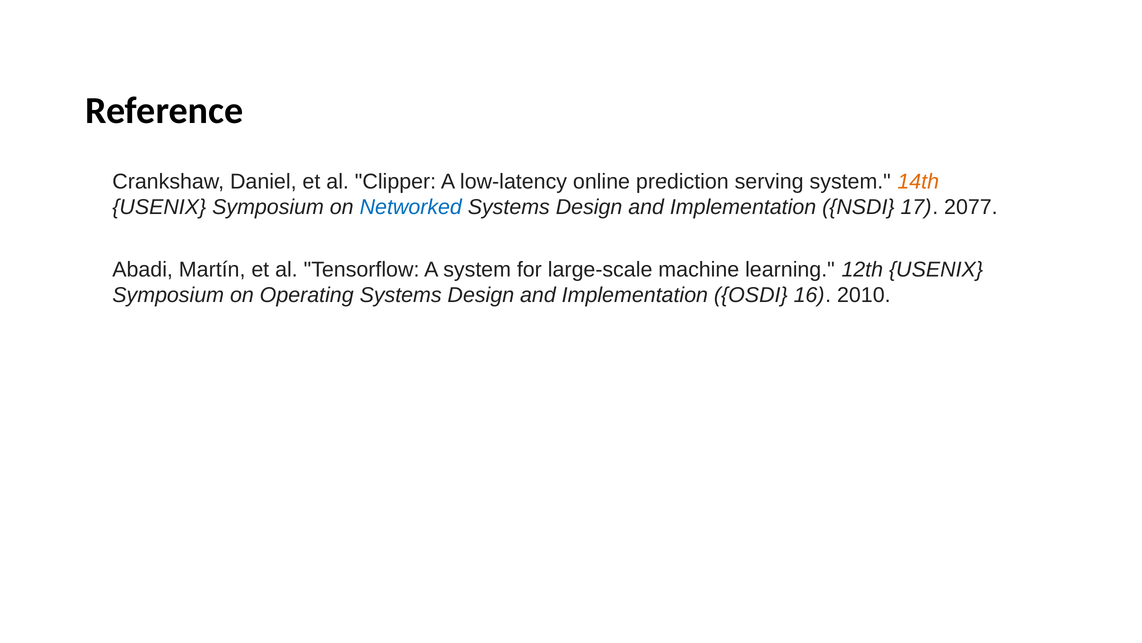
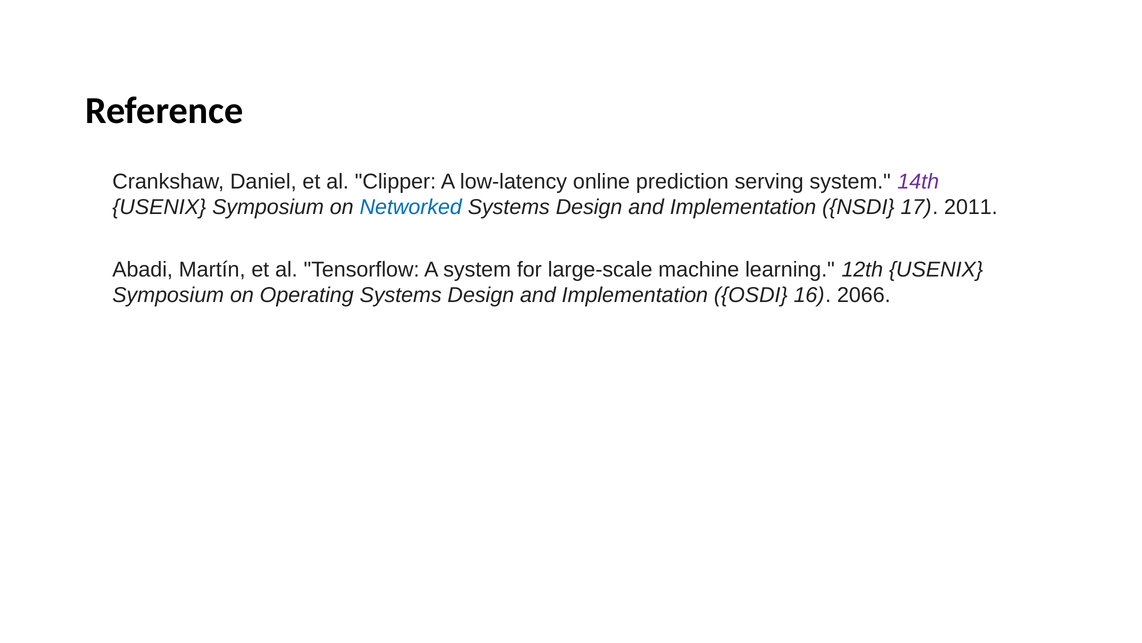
14th colour: orange -> purple
2077: 2077 -> 2011
2010: 2010 -> 2066
